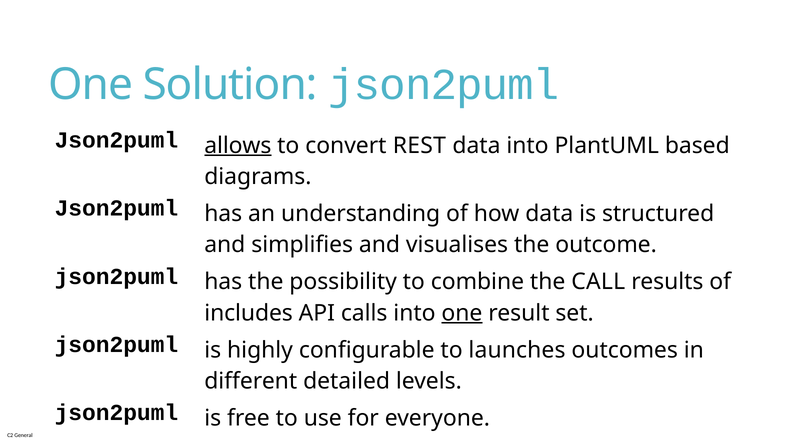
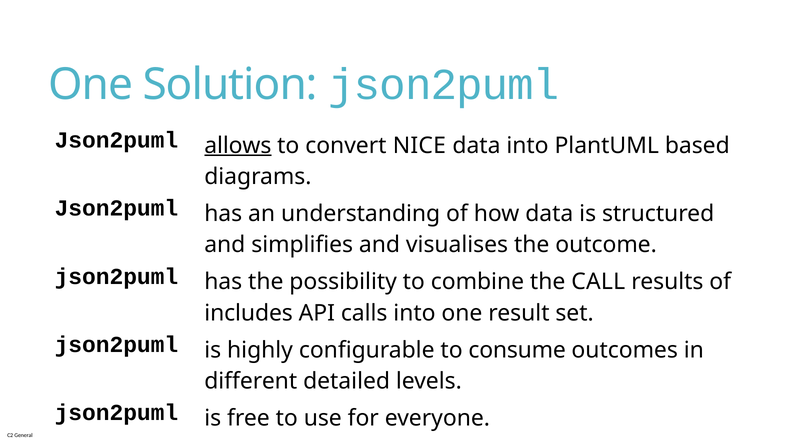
REST: REST -> NICE
one at (462, 313) underline: present -> none
launches: launches -> consume
